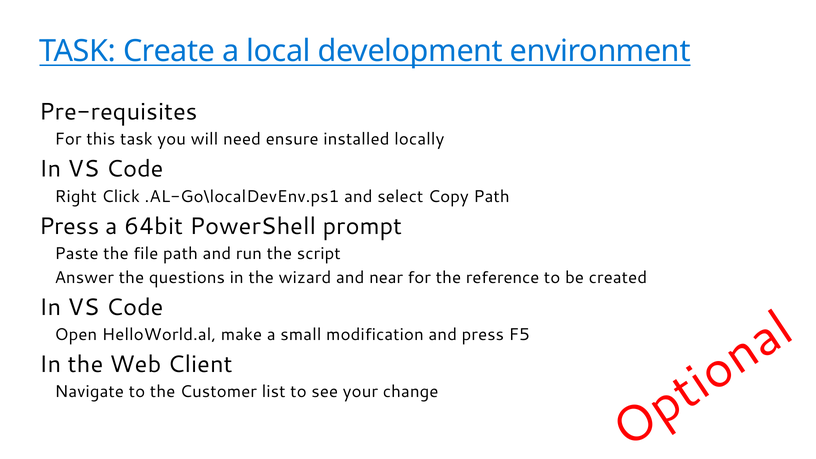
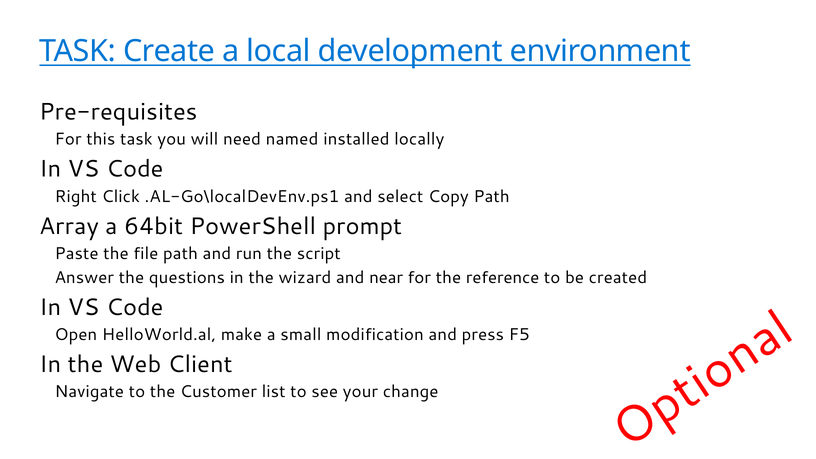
ensure: ensure -> named
Press at (69, 226): Press -> Array
